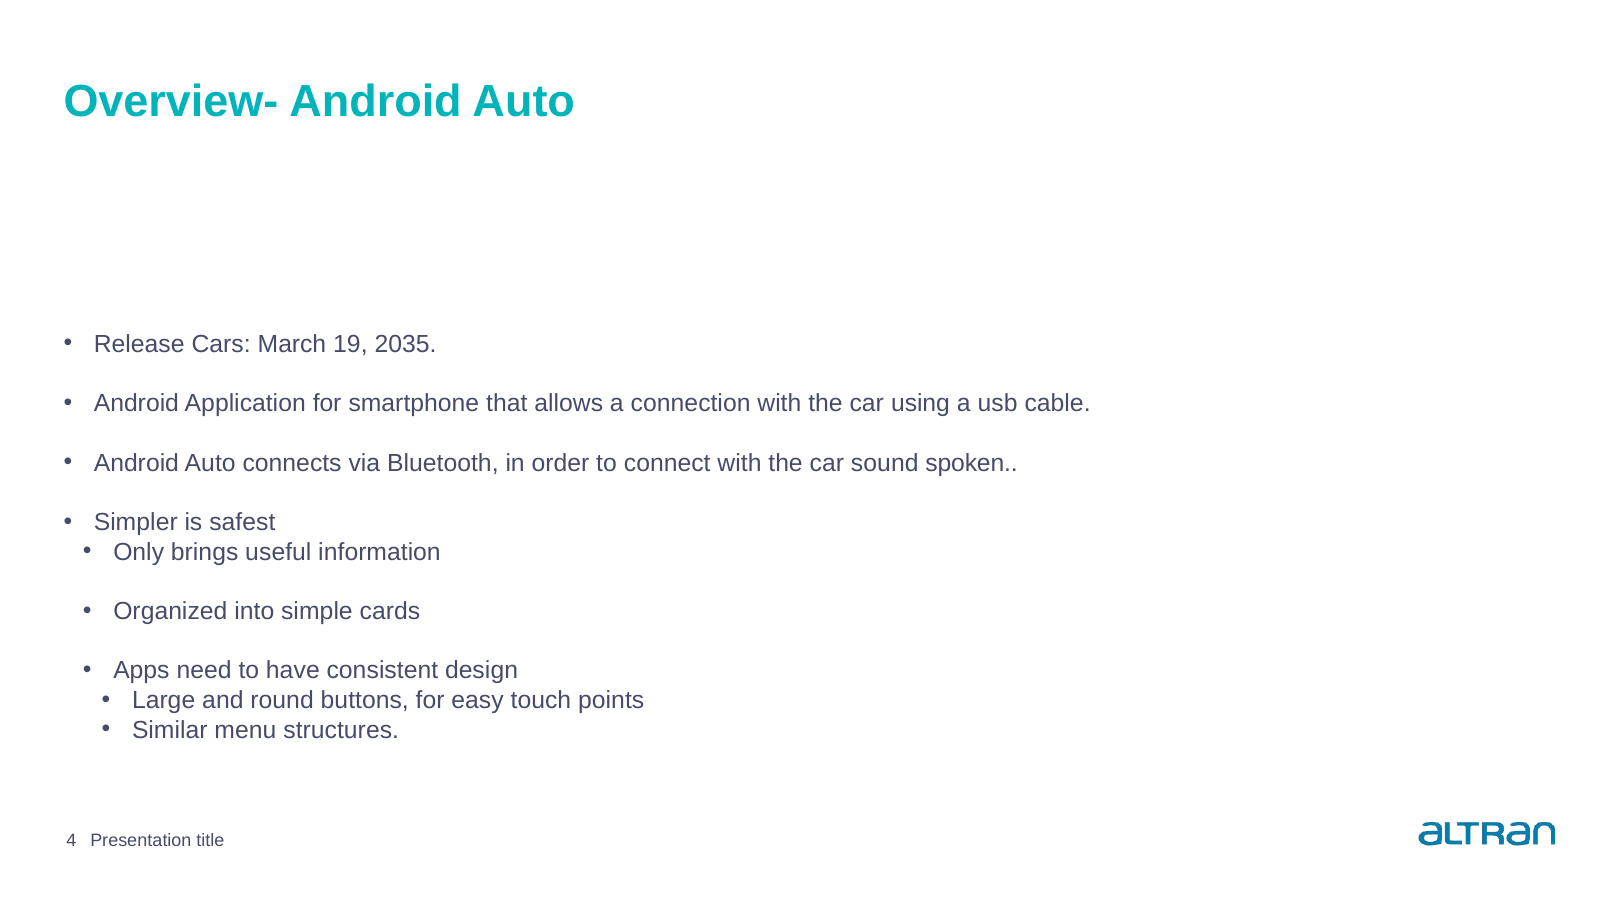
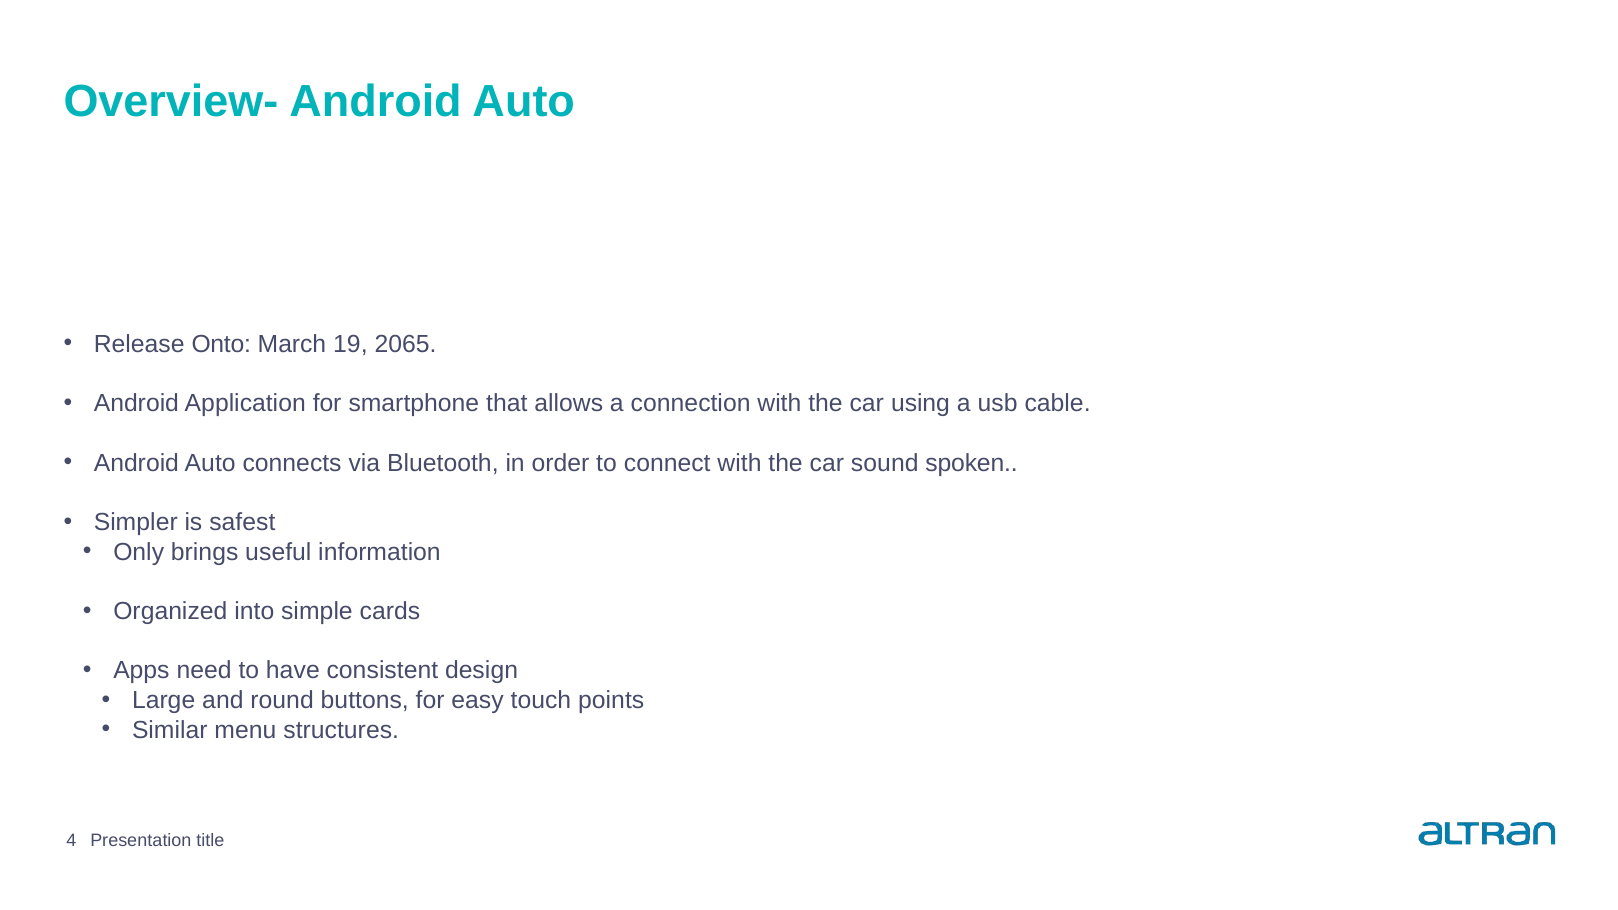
Cars: Cars -> Onto
2035: 2035 -> 2065
